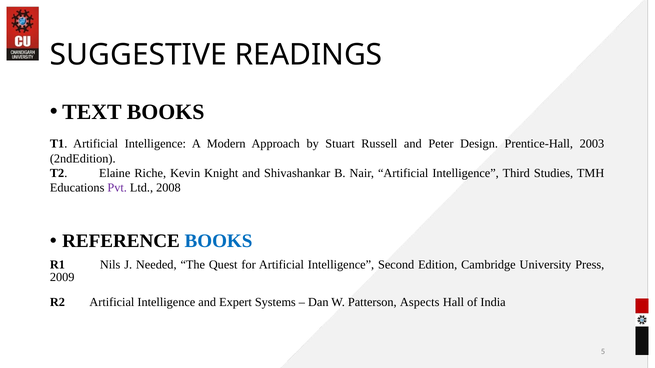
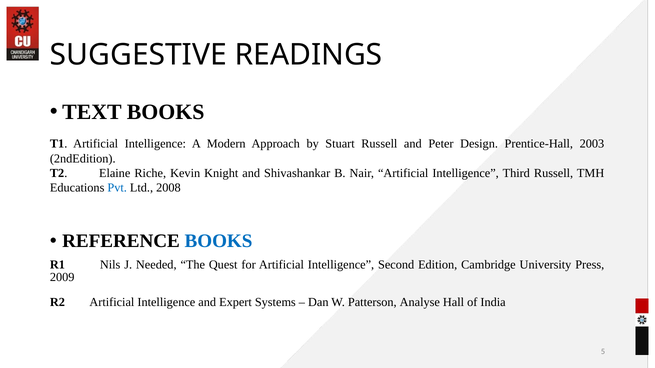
Third Studies: Studies -> Russell
Pvt colour: purple -> blue
Aspects: Aspects -> Analyse
